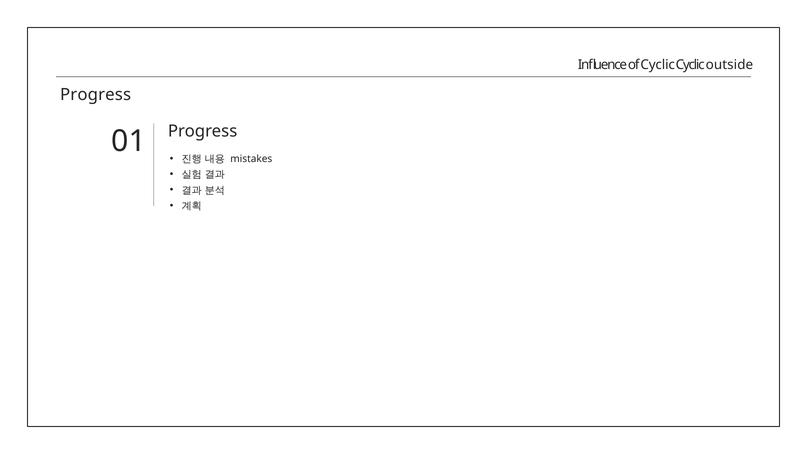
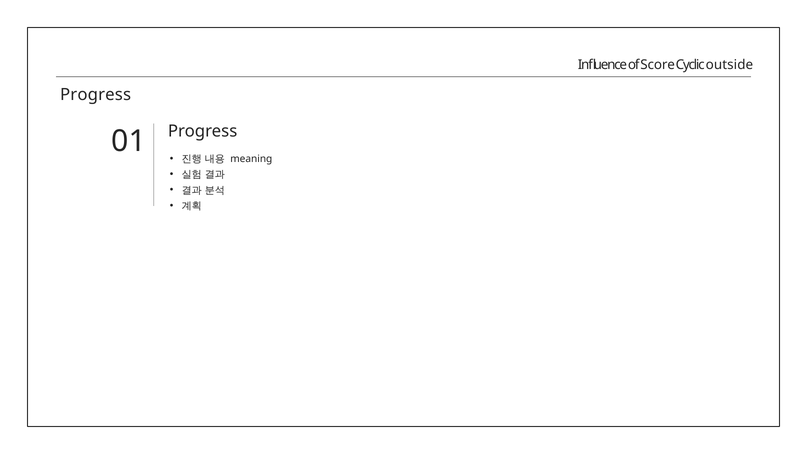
of Cyclic: Cyclic -> Score
mistakes: mistakes -> meaning
